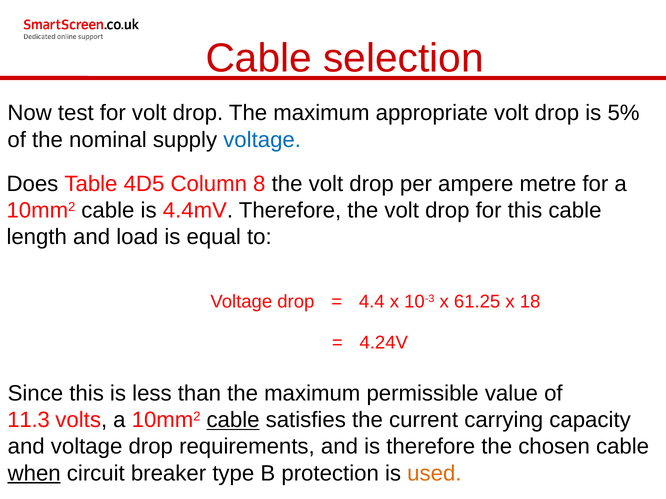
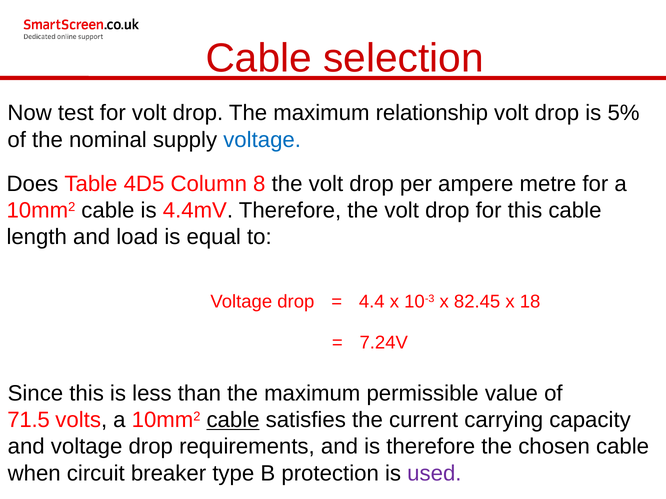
appropriate: appropriate -> relationship
61.25: 61.25 -> 82.45
4.24V: 4.24V -> 7.24V
11.3: 11.3 -> 71.5
when underline: present -> none
used colour: orange -> purple
